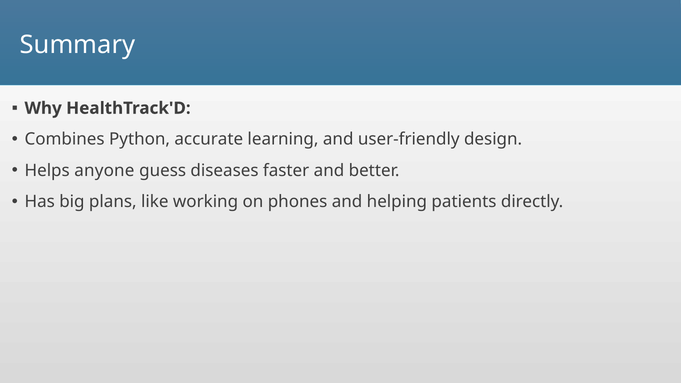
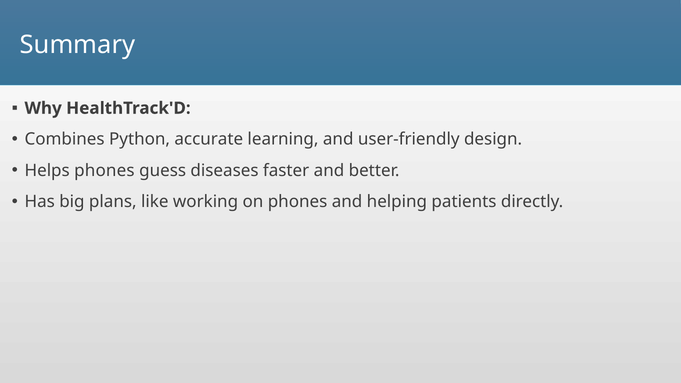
Helps anyone: anyone -> phones
